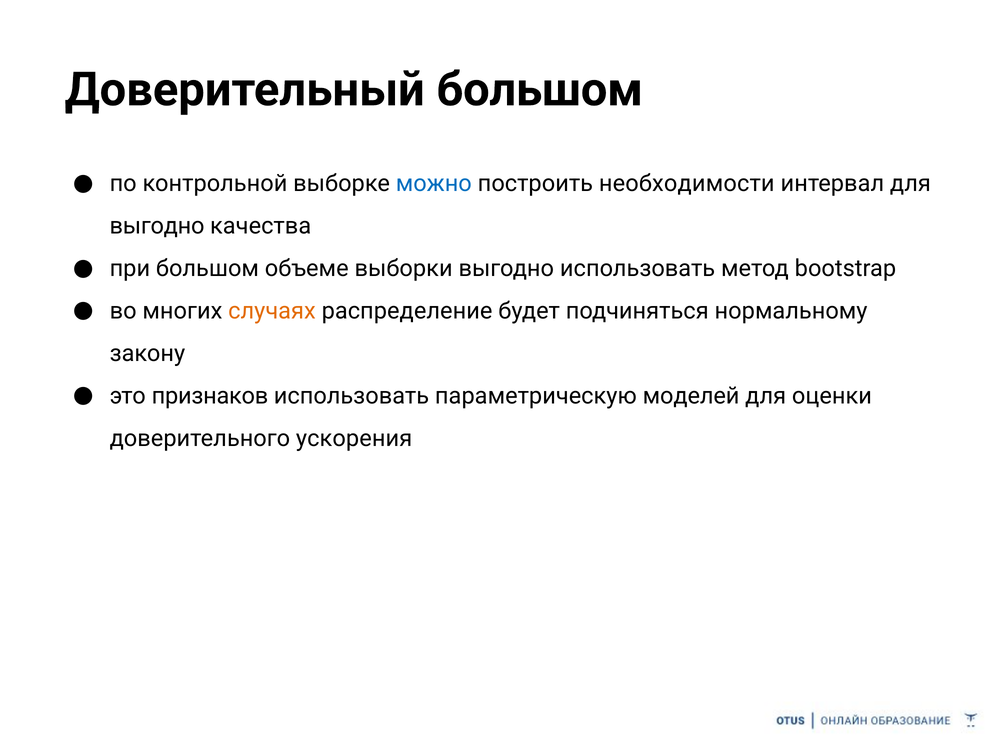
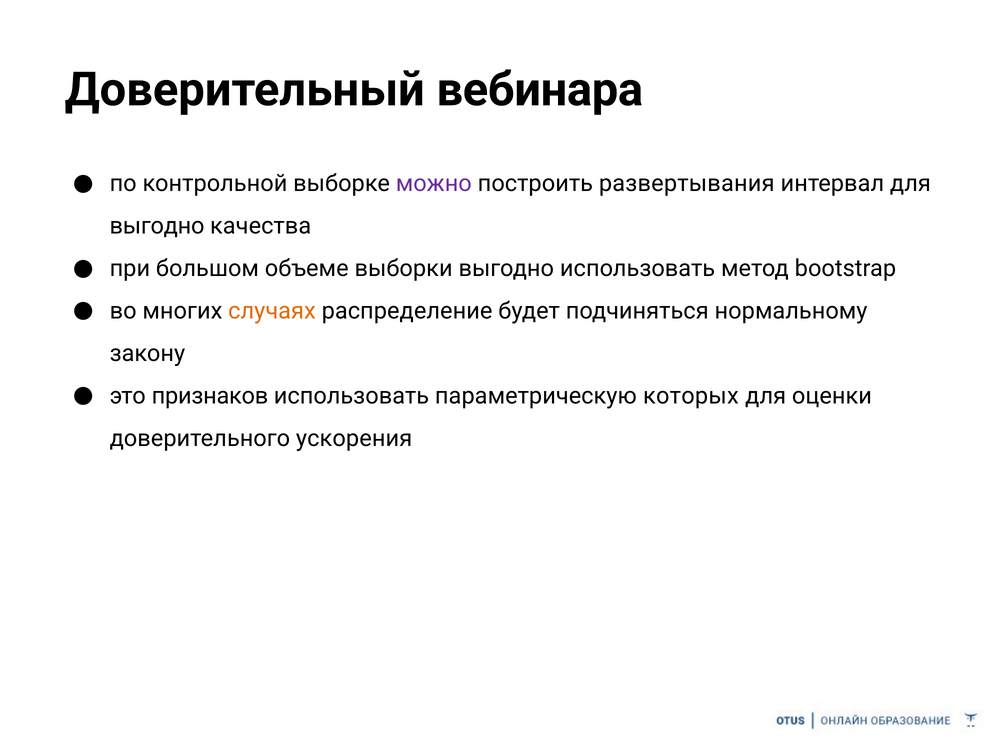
Доверительный большом: большом -> вебинара
можно colour: blue -> purple
необходимости: необходимости -> развертывания
моделей: моделей -> которых
